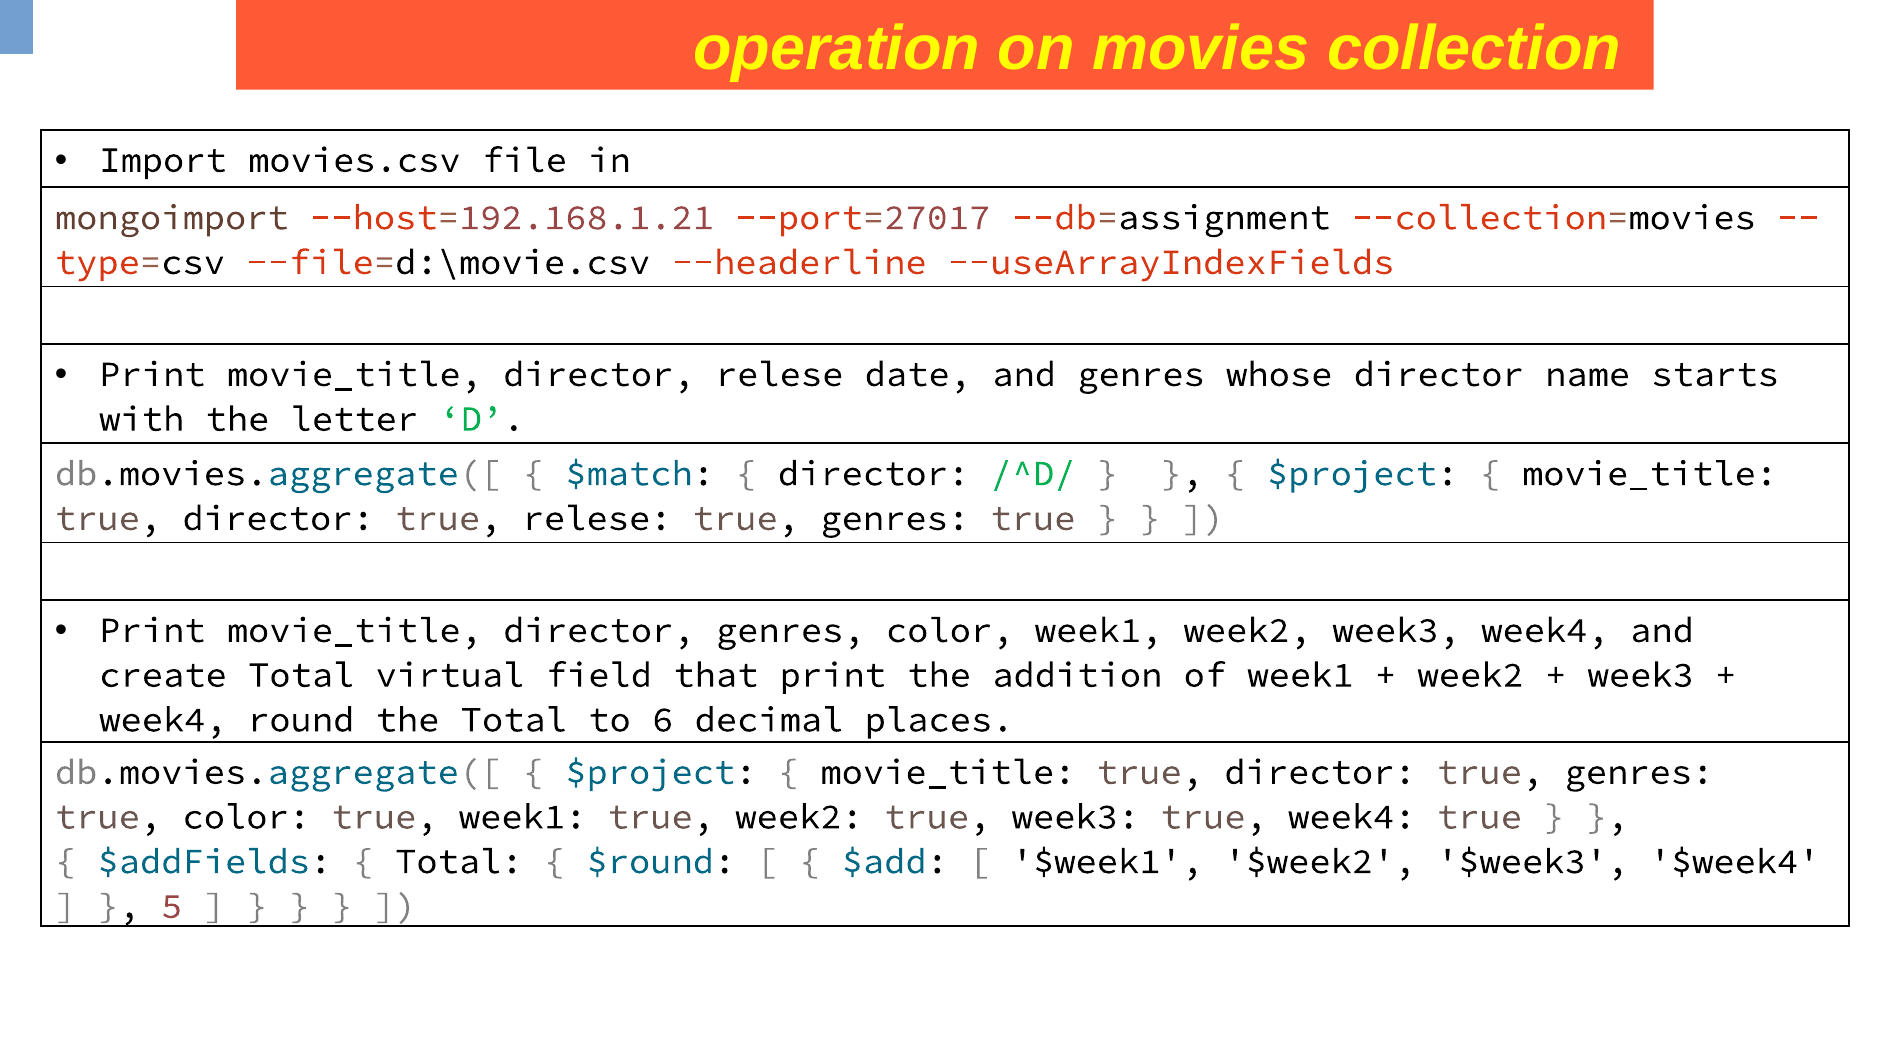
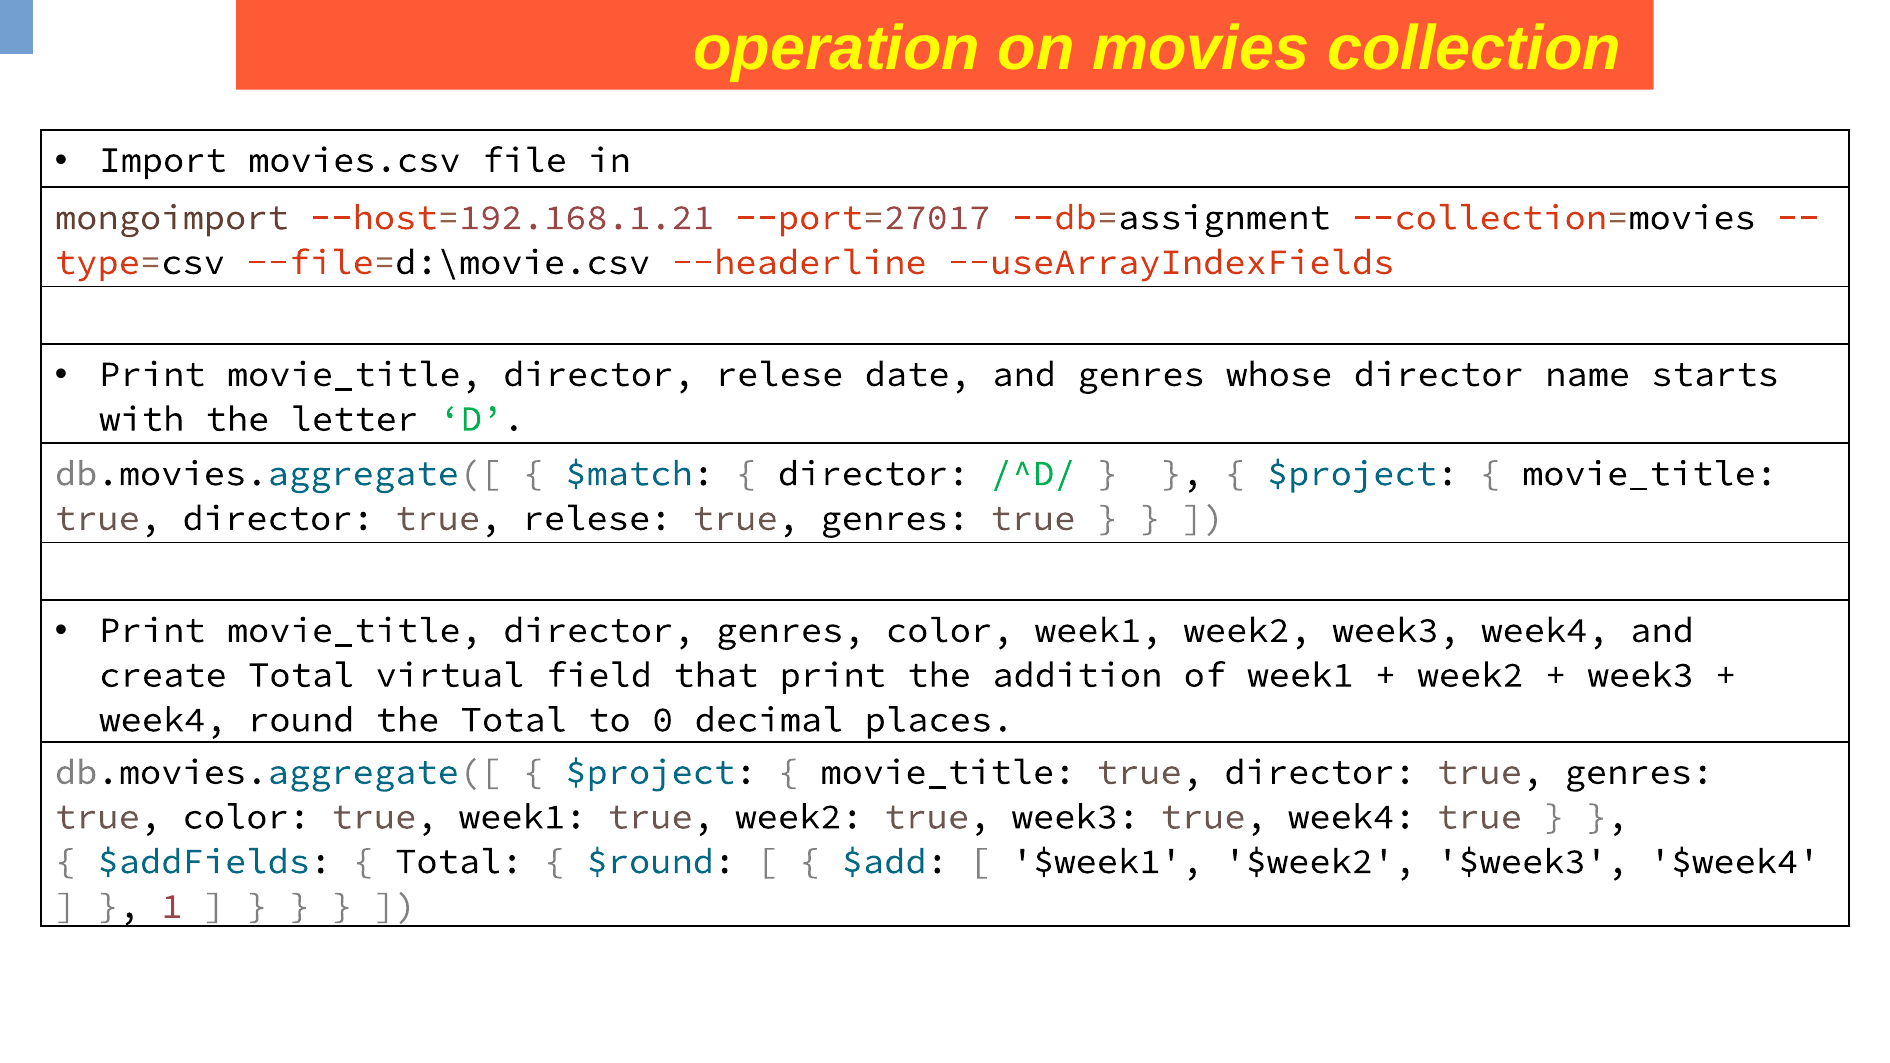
6: 6 -> 0
5: 5 -> 1
